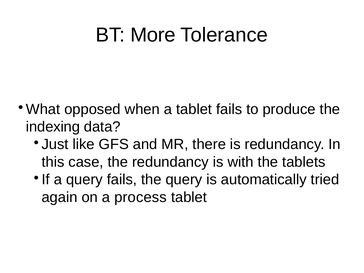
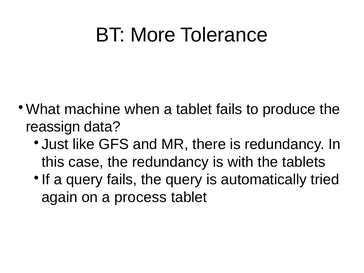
opposed: opposed -> machine
indexing: indexing -> reassign
